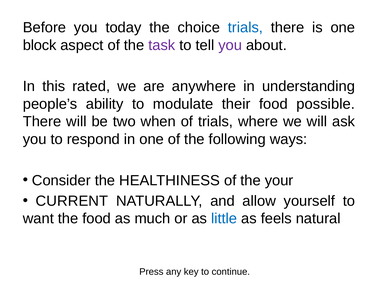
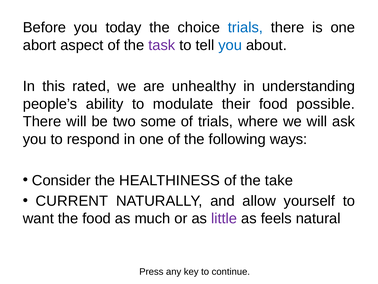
block: block -> abort
you at (230, 45) colour: purple -> blue
anywhere: anywhere -> unhealthy
when: when -> some
your: your -> take
little colour: blue -> purple
